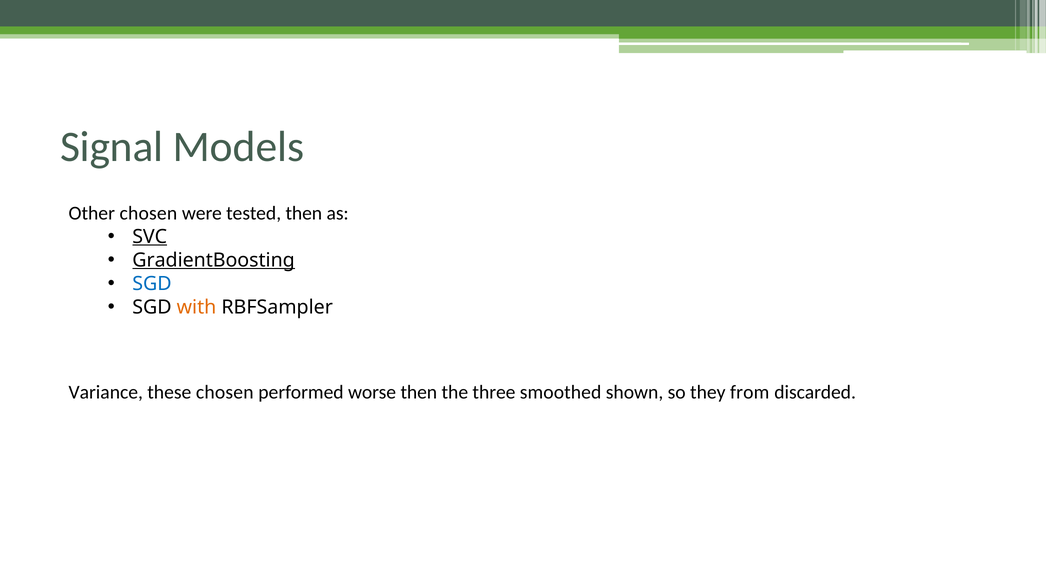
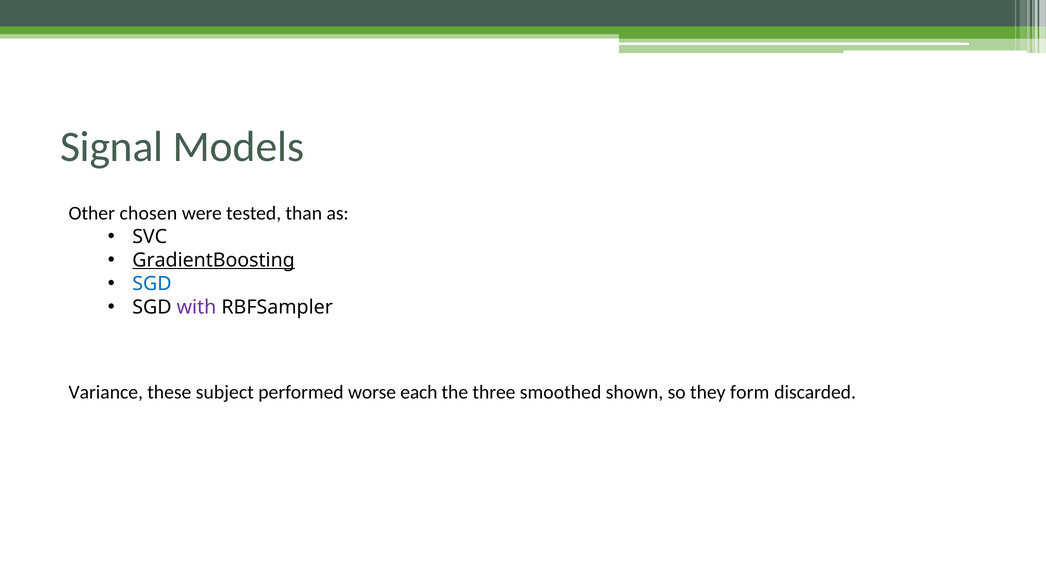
tested then: then -> than
SVC underline: present -> none
with colour: orange -> purple
these chosen: chosen -> subject
worse then: then -> each
from: from -> form
